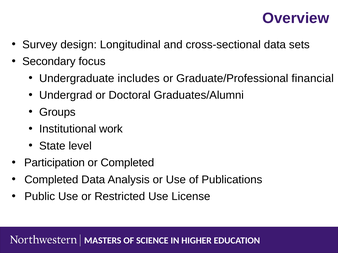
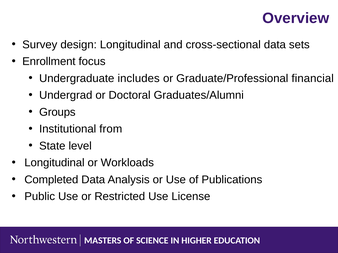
Secondary: Secondary -> Enrollment
work: work -> from
Participation at (54, 163): Participation -> Longitudinal
or Completed: Completed -> Workloads
